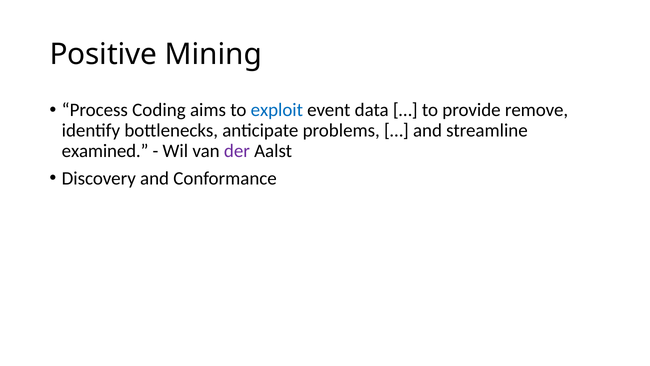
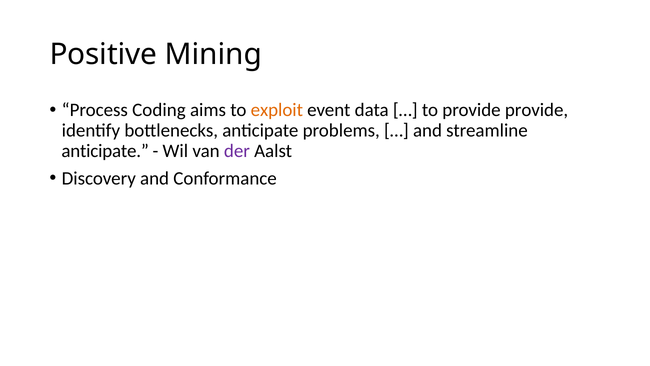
exploit colour: blue -> orange
provide remove: remove -> provide
examined at (105, 151): examined -> anticipate
